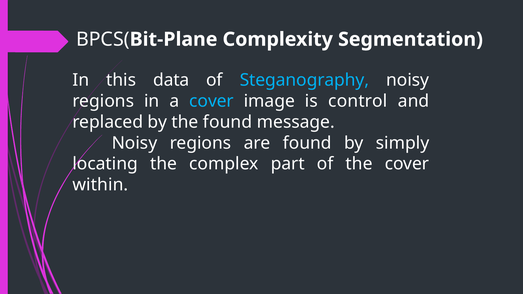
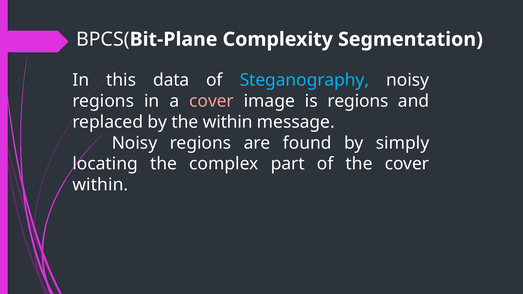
cover at (212, 101) colour: light blue -> pink
is control: control -> regions
the found: found -> within
